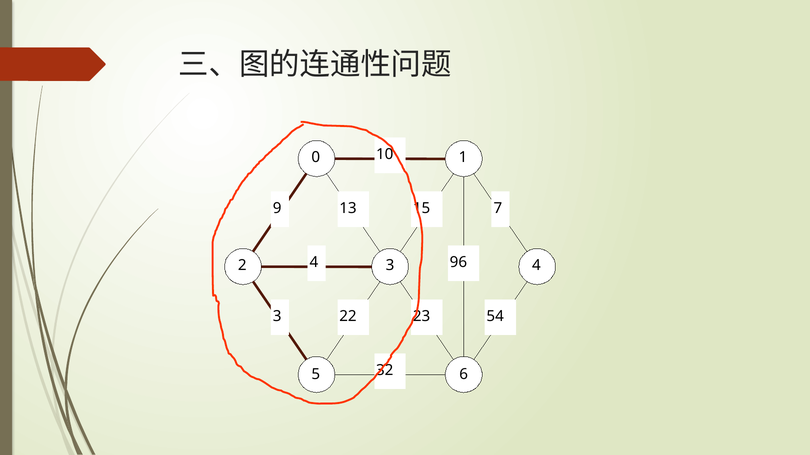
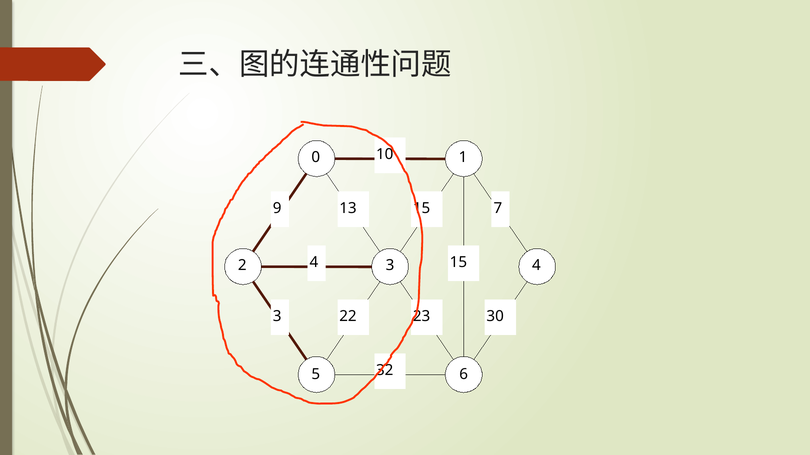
4 96: 96 -> 15
54: 54 -> 30
